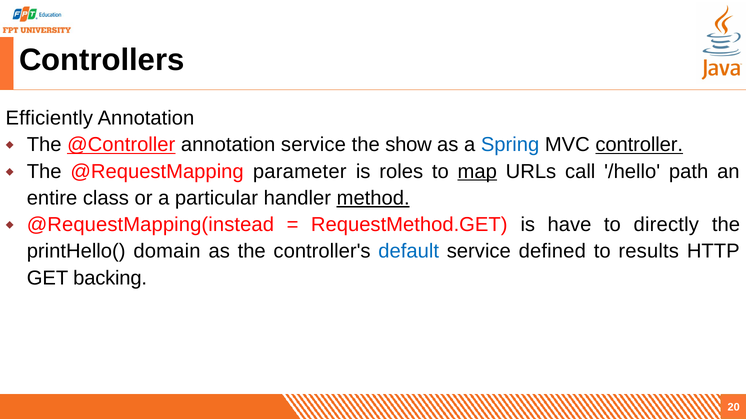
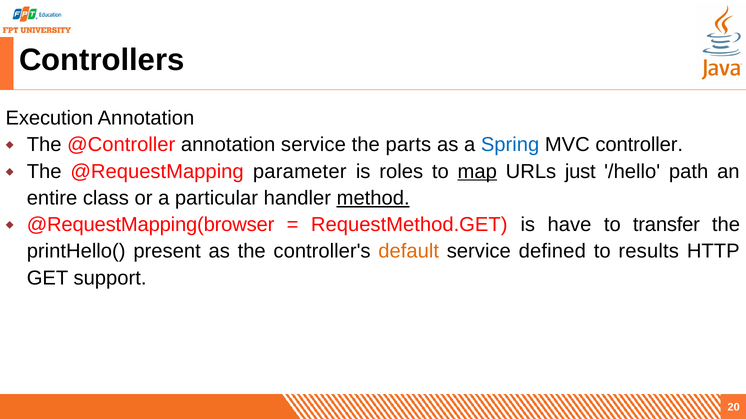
Efficiently: Efficiently -> Execution
@Controller underline: present -> none
show: show -> parts
controller underline: present -> none
call: call -> just
@RequestMapping(instead: @RequestMapping(instead -> @RequestMapping(browser
directly: directly -> transfer
domain: domain -> present
default colour: blue -> orange
backing: backing -> support
